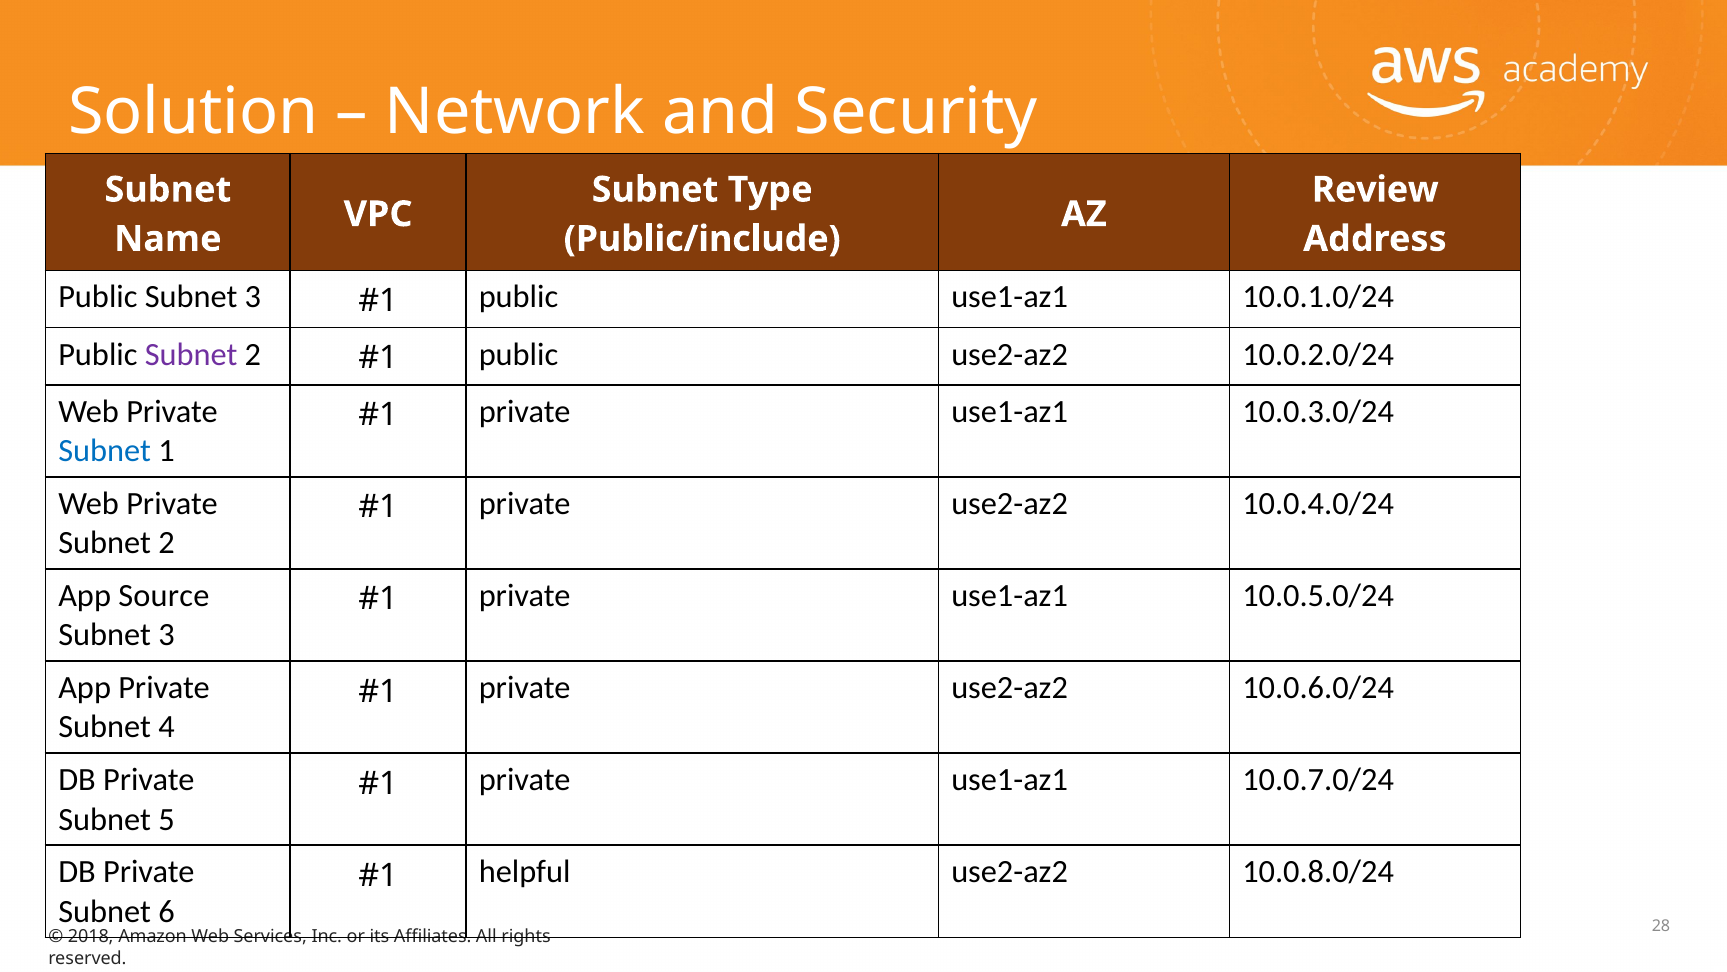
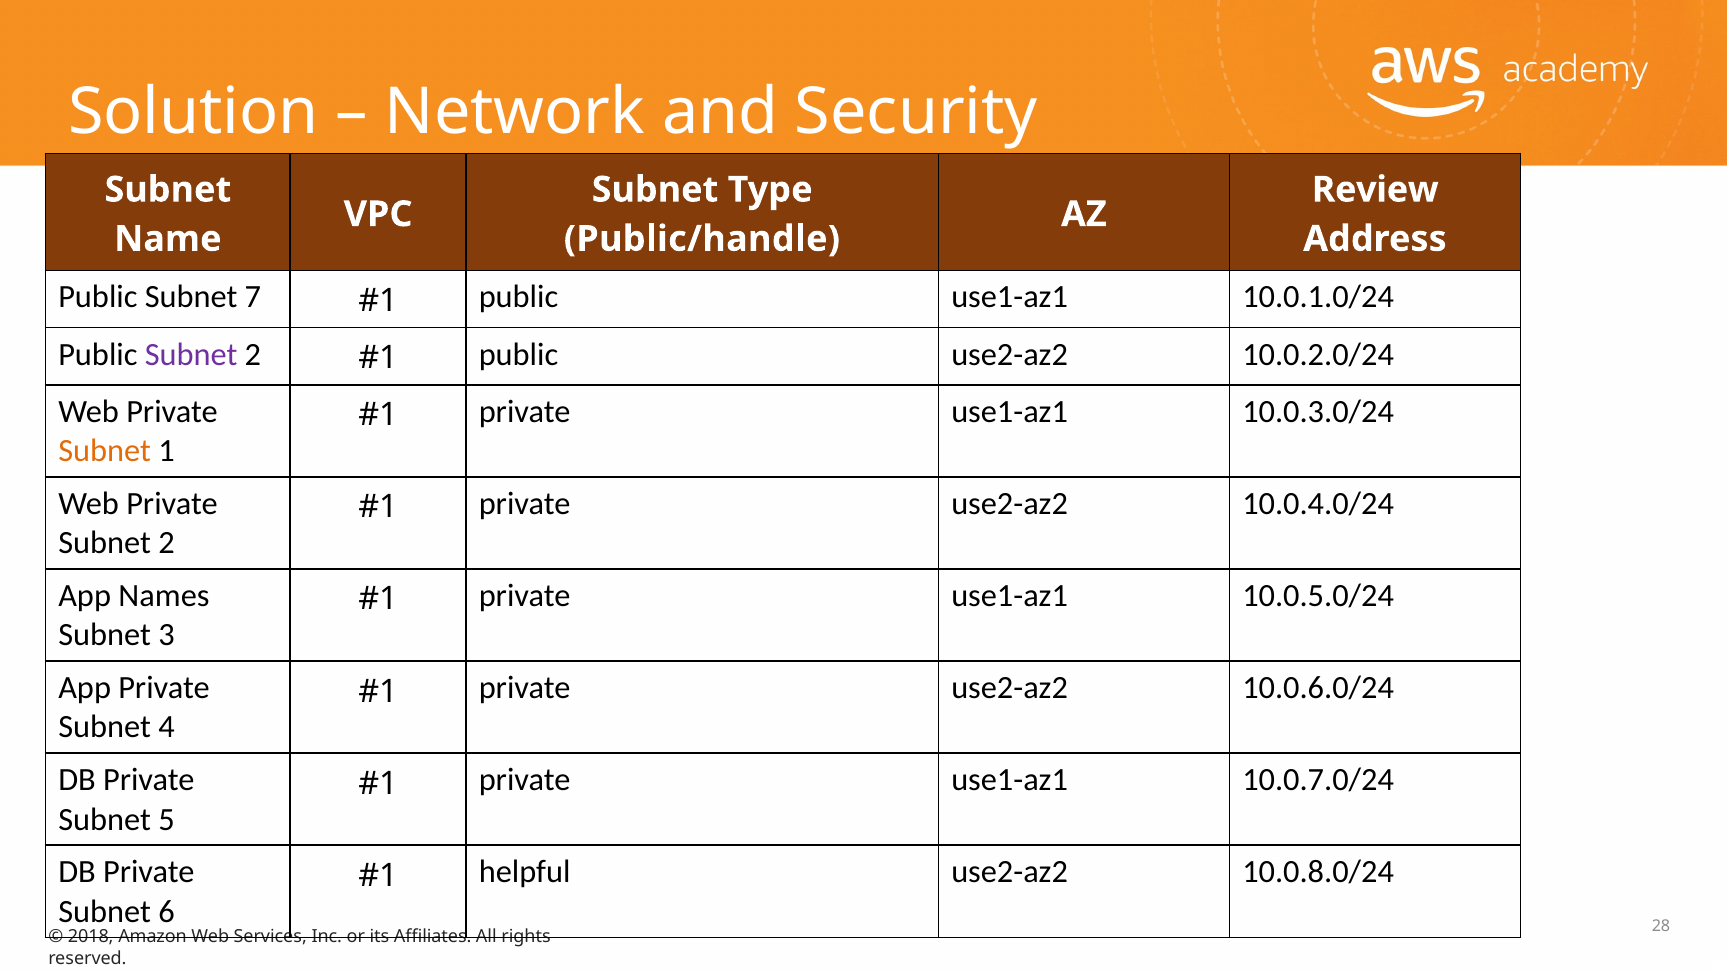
Public/include: Public/include -> Public/handle
Public Subnet 3: 3 -> 7
Subnet at (105, 451) colour: blue -> orange
Source: Source -> Names
